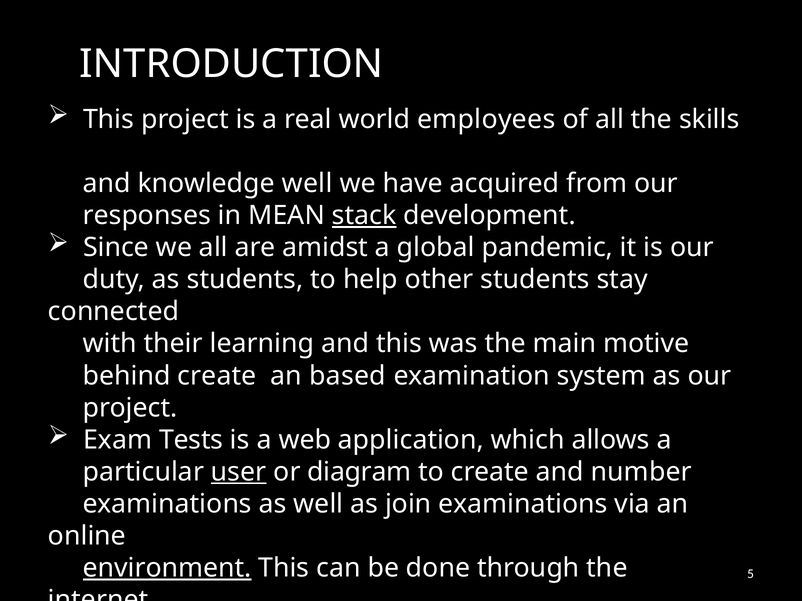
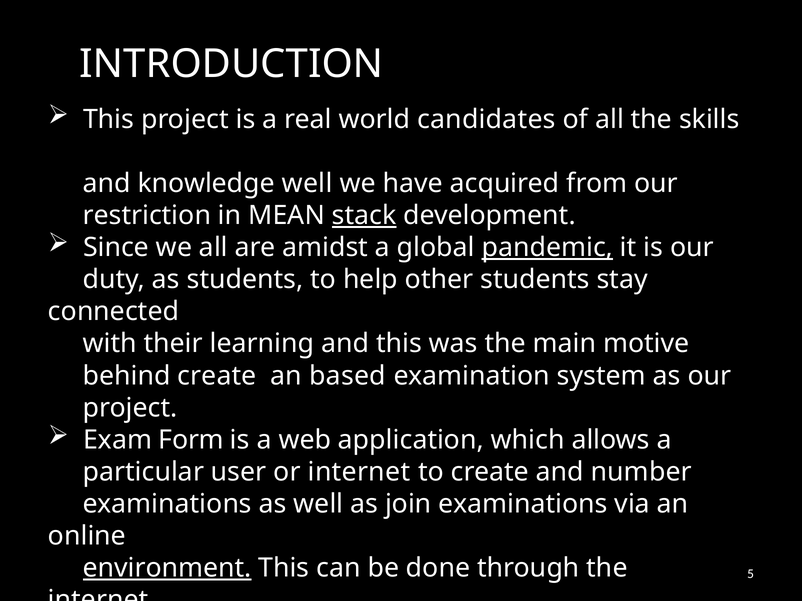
employees: employees -> candidates
responses: responses -> restriction
pandemic underline: none -> present
Tests: Tests -> Form
user underline: present -> none
or diagram: diagram -> internet
